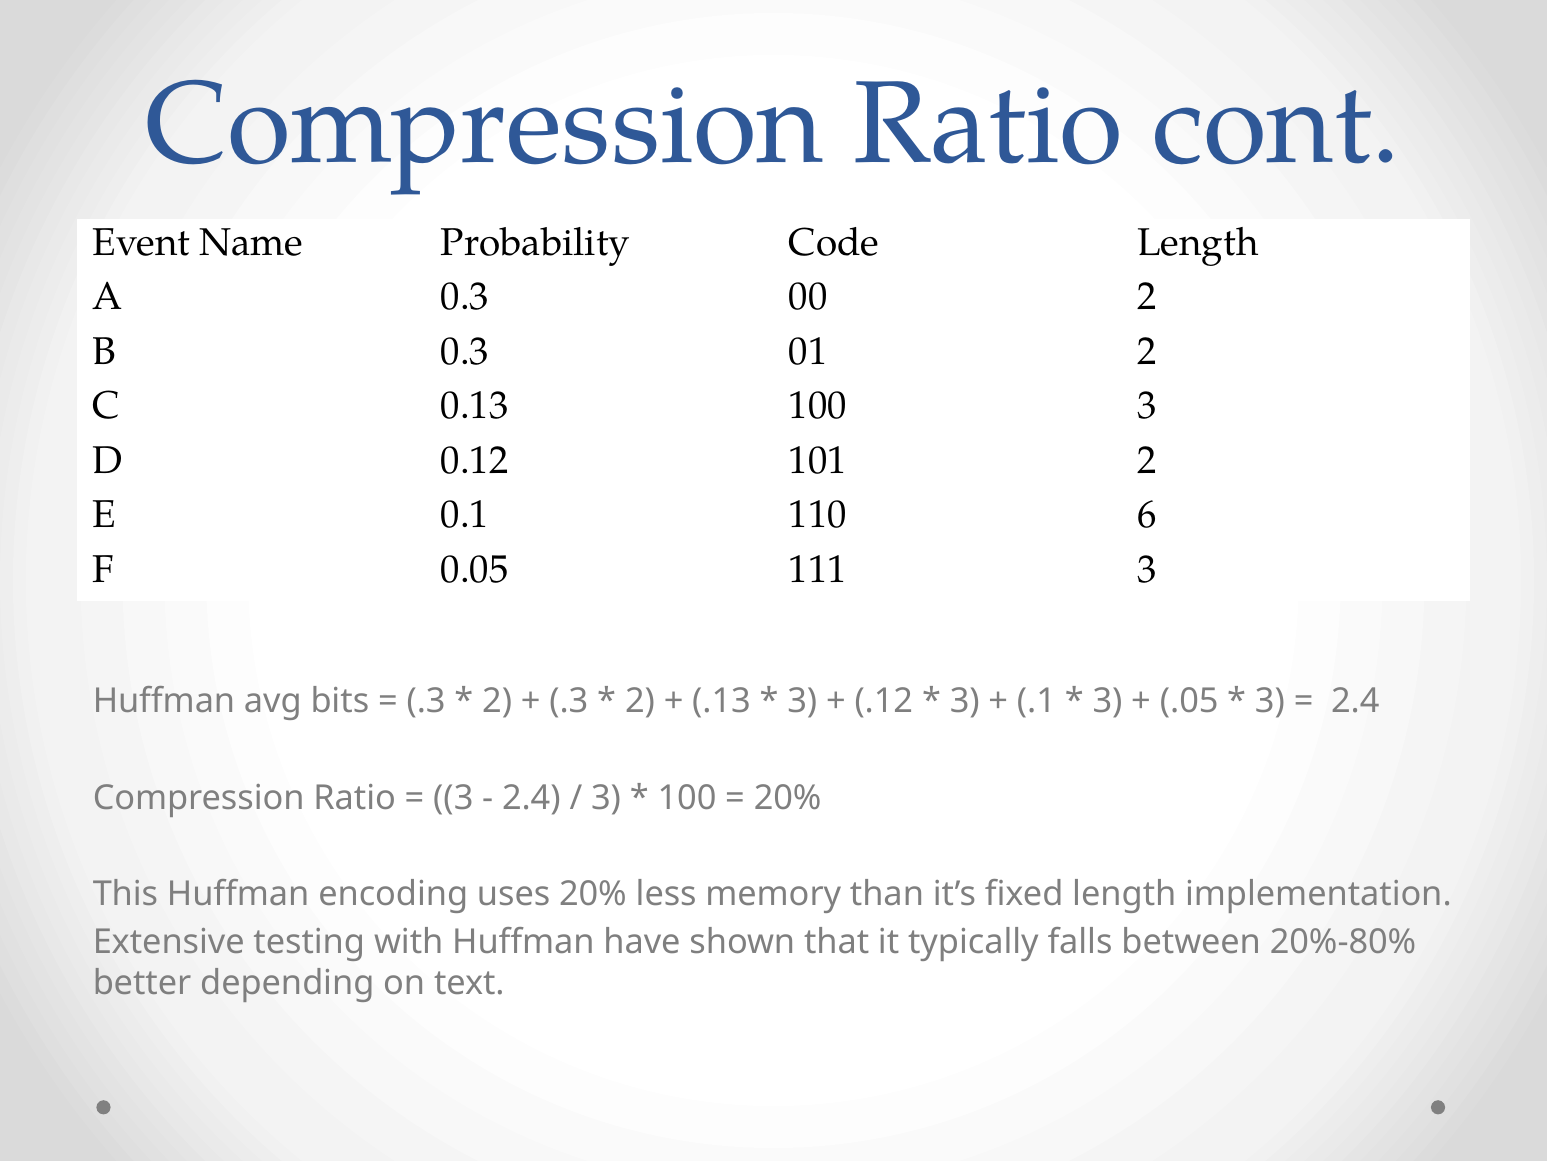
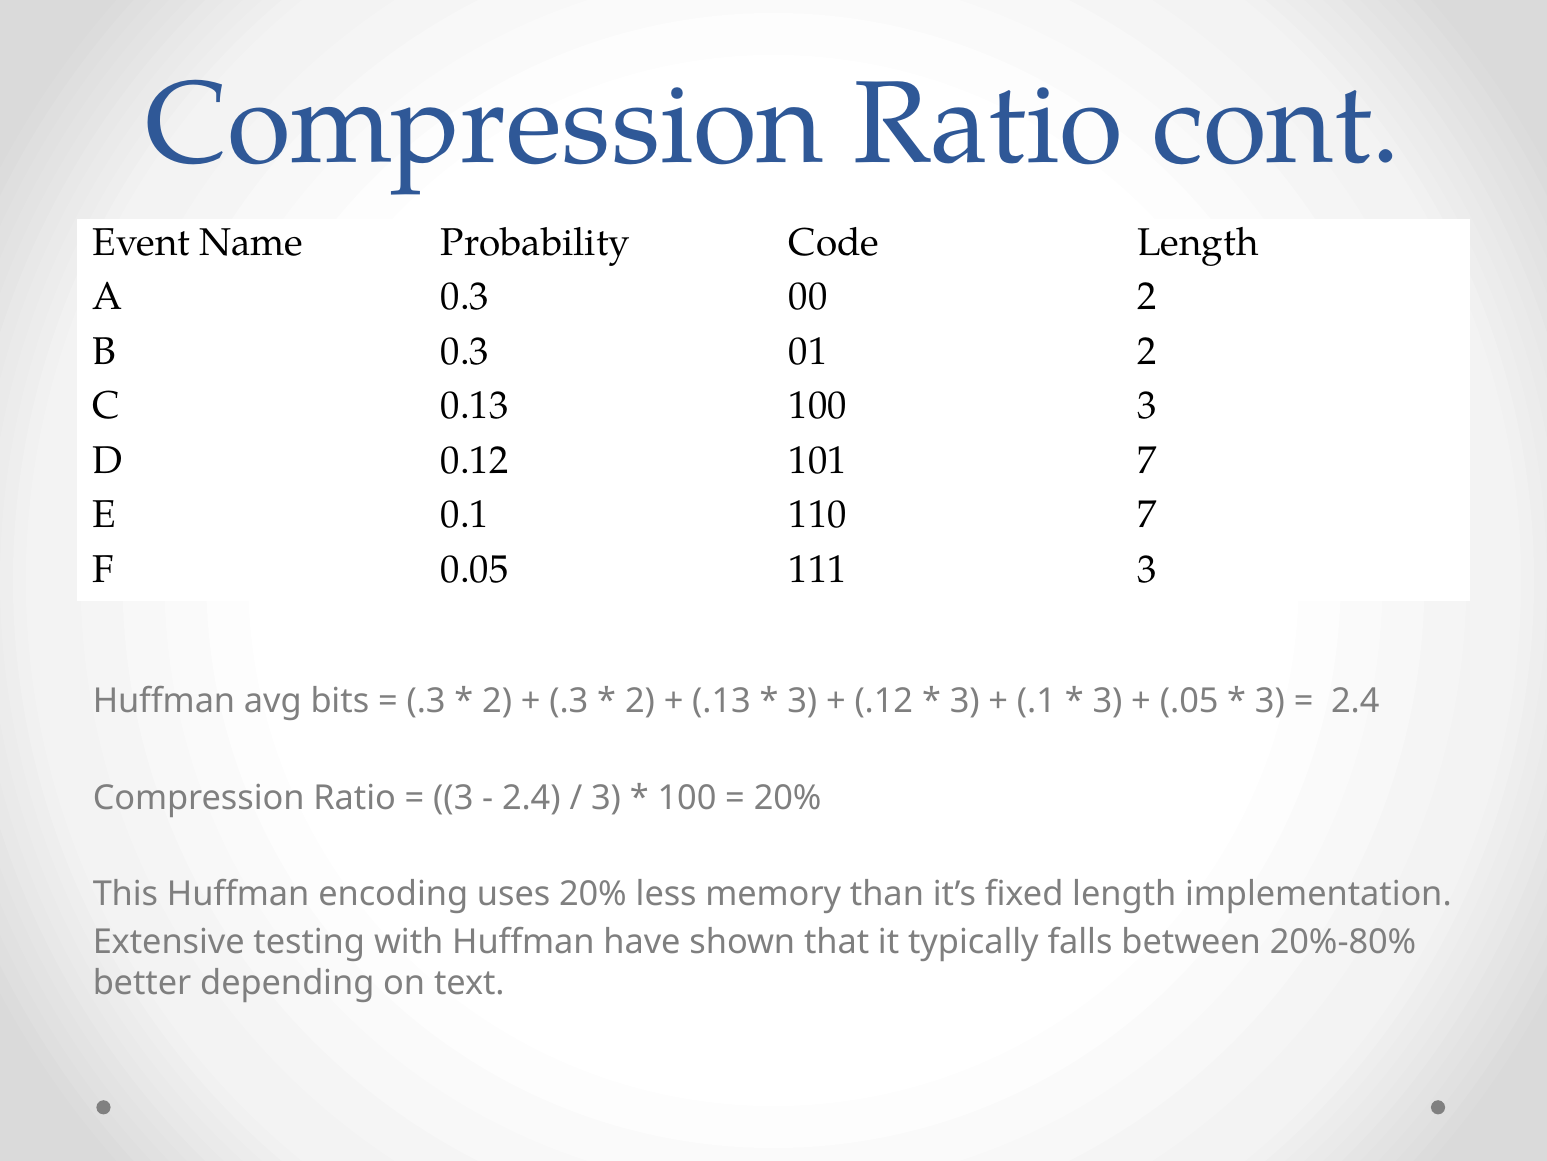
101 2: 2 -> 7
110 6: 6 -> 7
